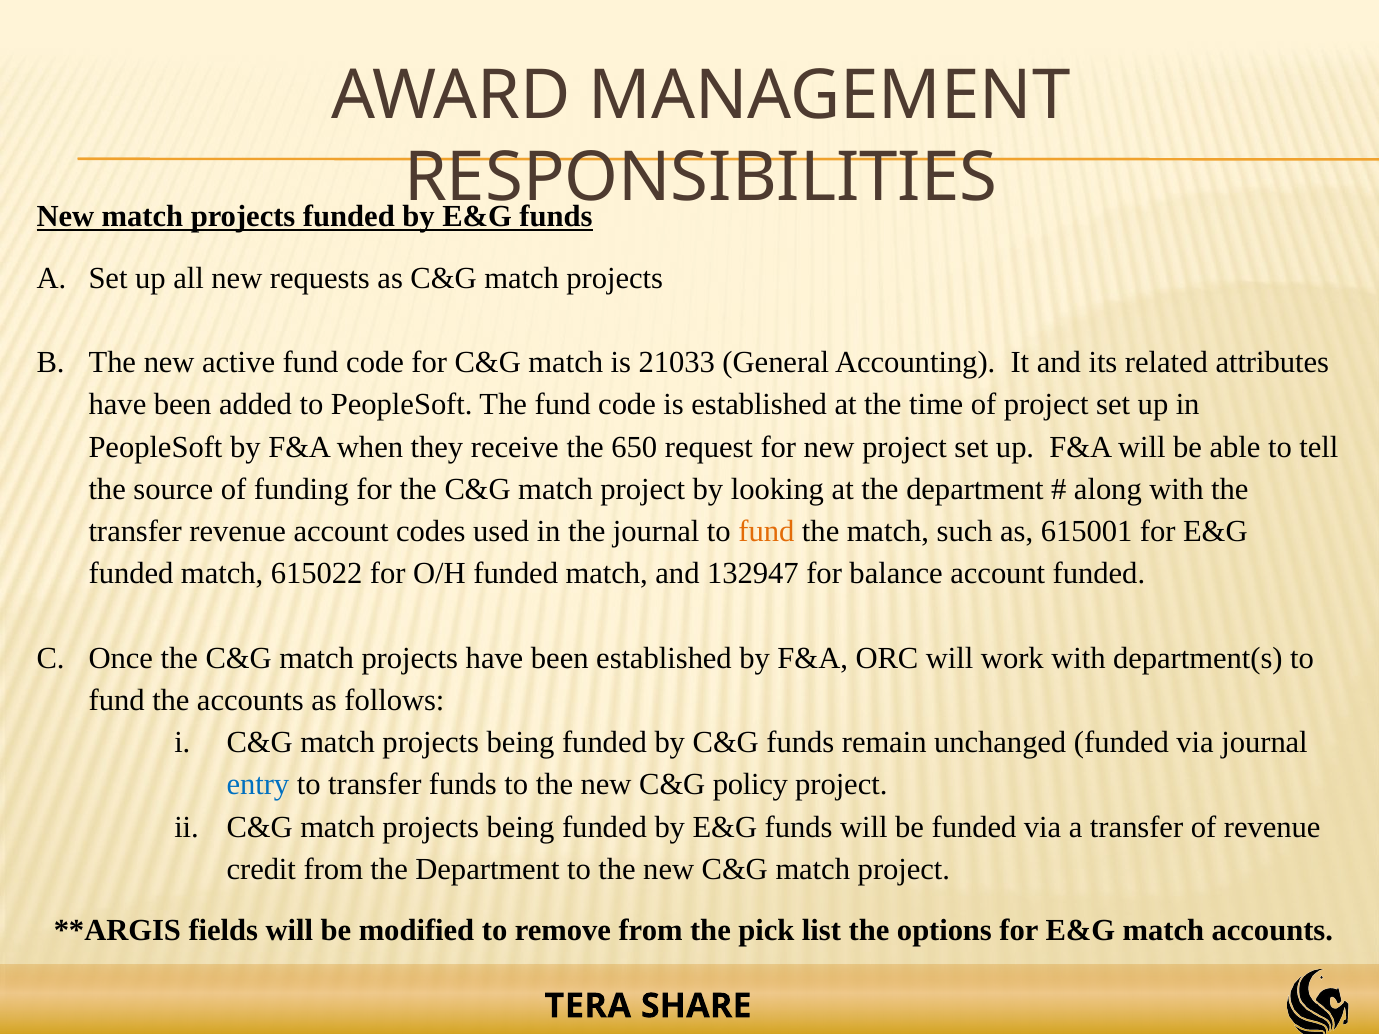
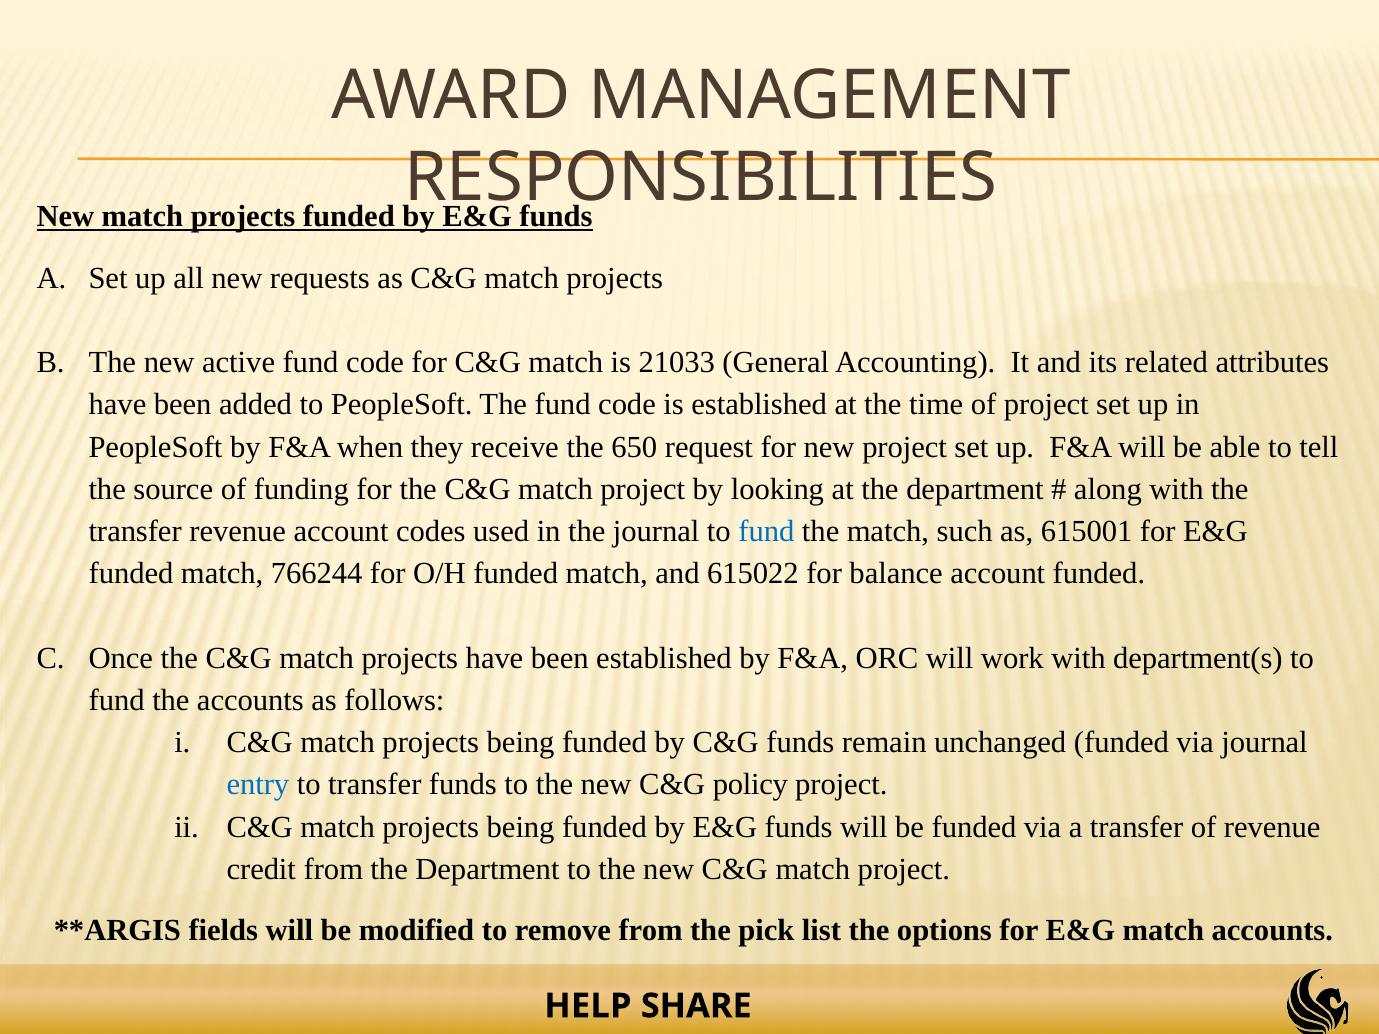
fund at (766, 532) colour: orange -> blue
615022: 615022 -> 766244
132947: 132947 -> 615022
TERA: TERA -> HELP
